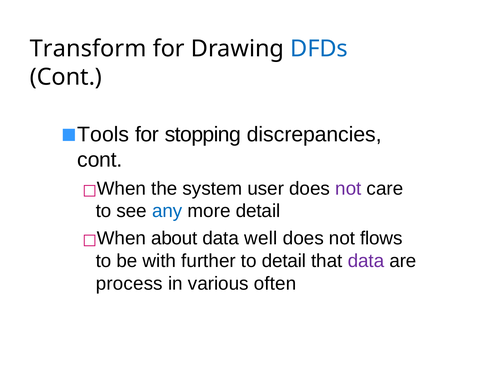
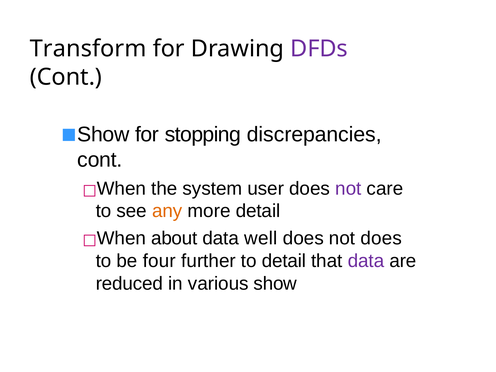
DFDs colour: blue -> purple
Tools at (103, 135): Tools -> Show
any colour: blue -> orange
not flows: flows -> does
with: with -> four
process: process -> reduced
various often: often -> show
